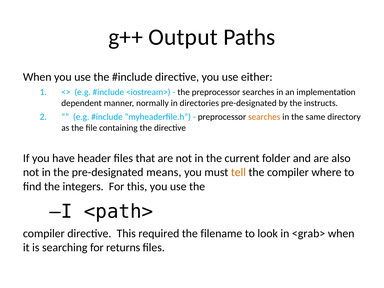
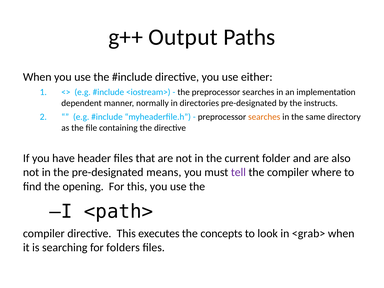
tell colour: orange -> purple
integers: integers -> opening
required: required -> executes
filename: filename -> concepts
returns: returns -> folders
